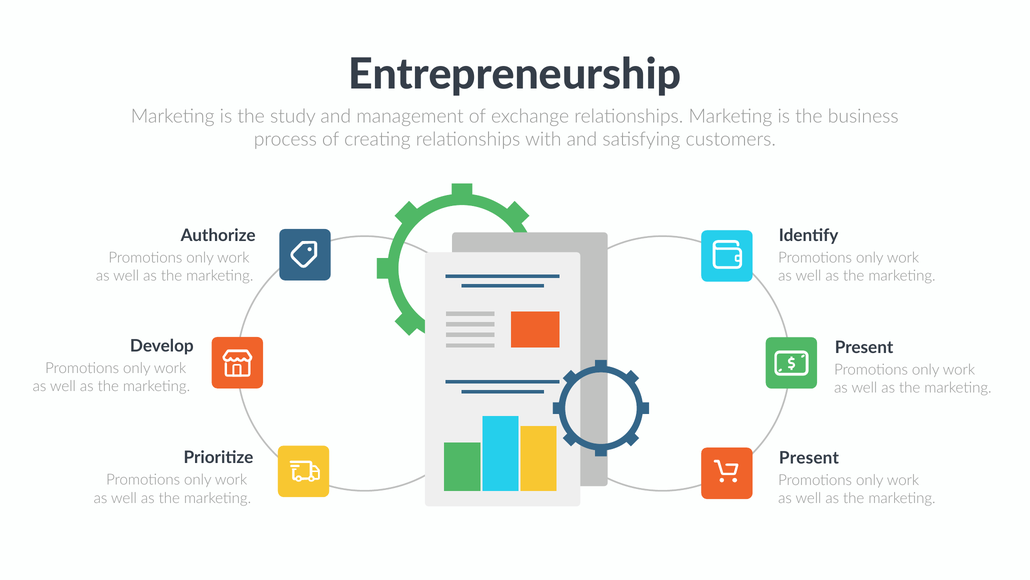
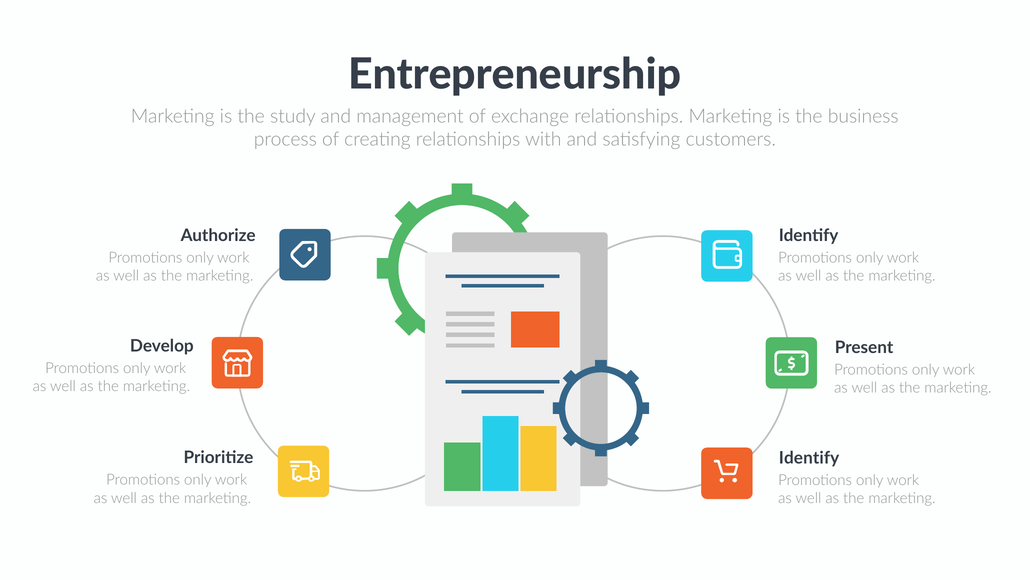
Present at (809, 458): Present -> Identify
